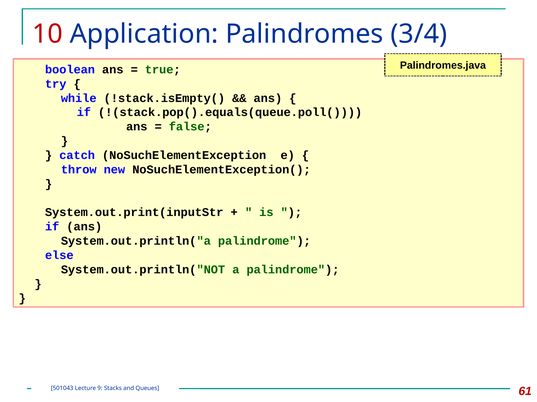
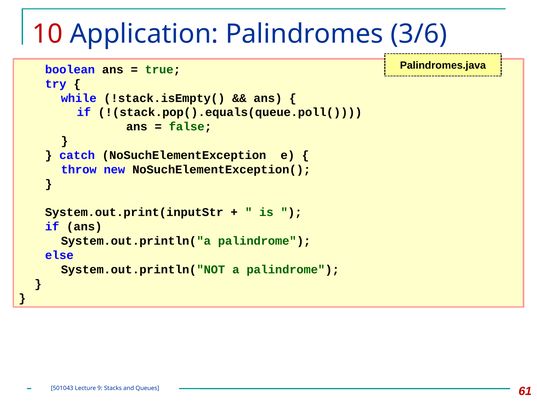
3/4: 3/4 -> 3/6
